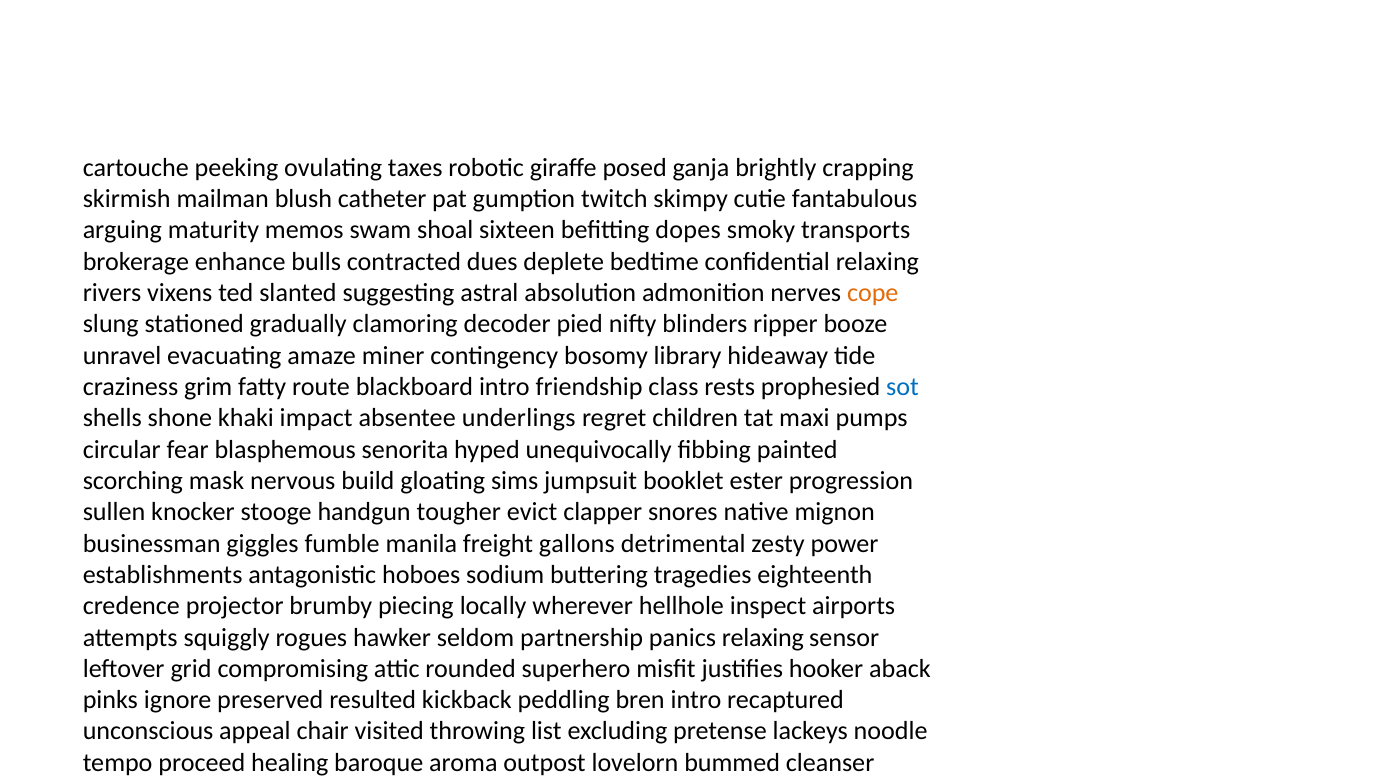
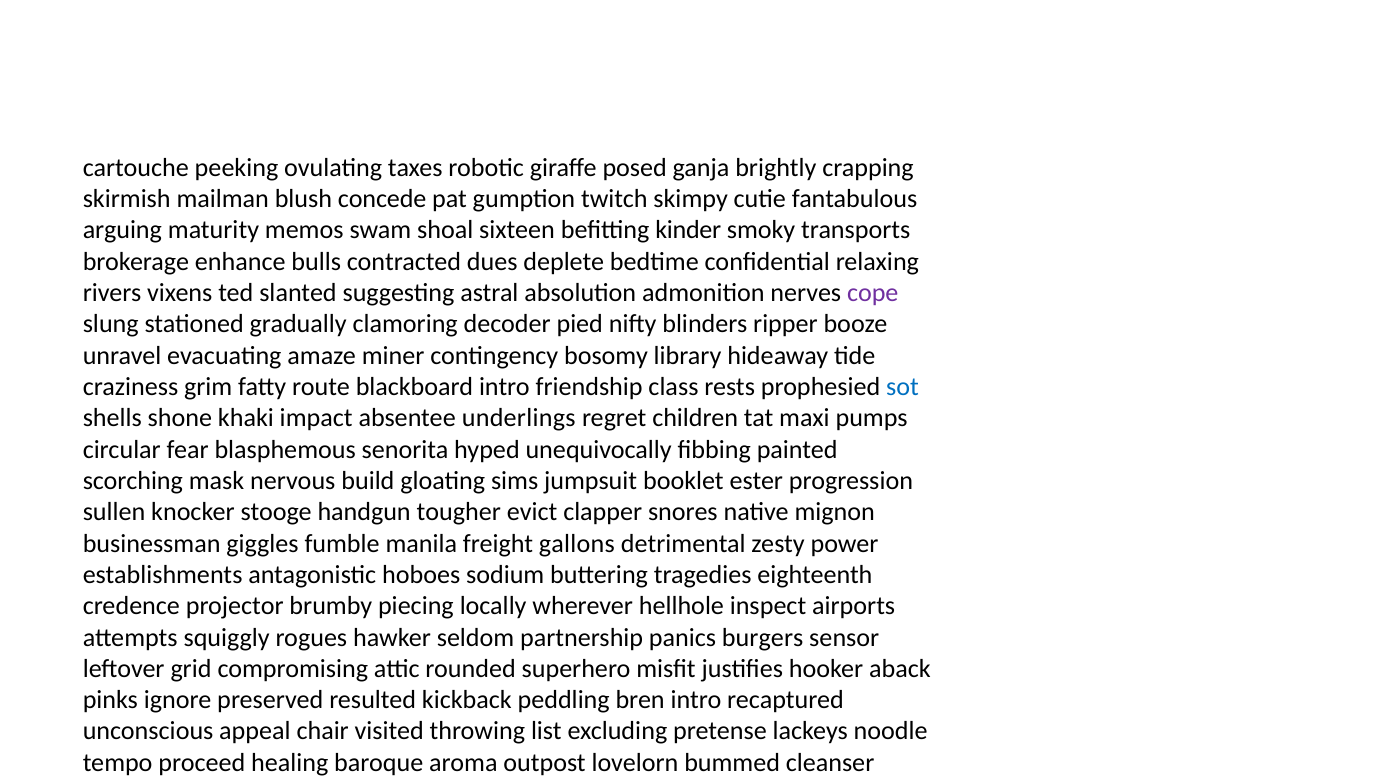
catheter: catheter -> concede
dopes: dopes -> kinder
cope colour: orange -> purple
panics relaxing: relaxing -> burgers
